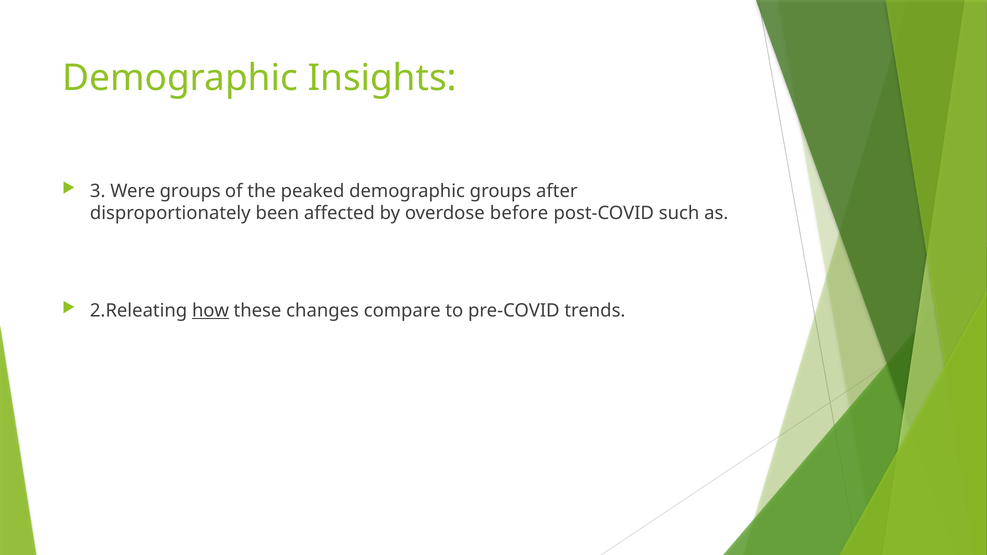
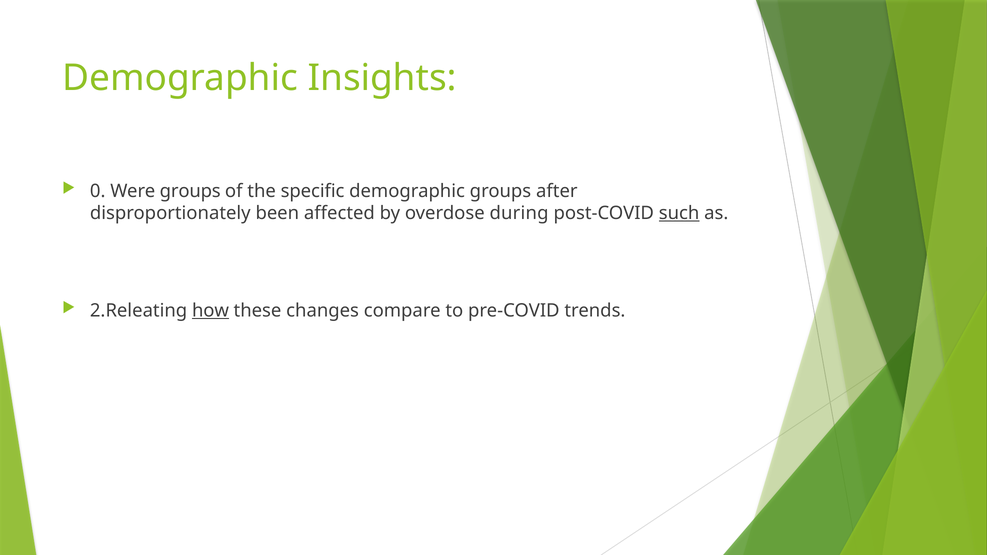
3: 3 -> 0
peaked: peaked -> specific
before: before -> during
such underline: none -> present
